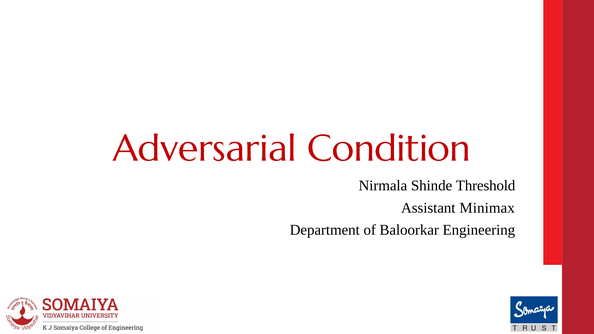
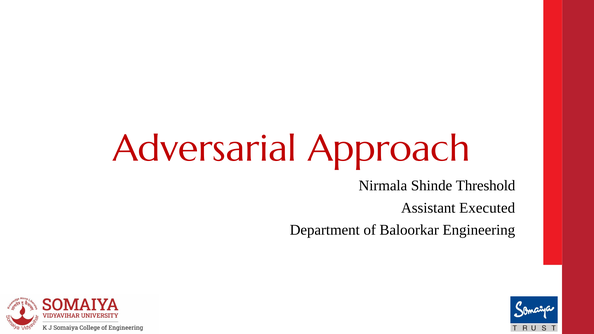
Condition: Condition -> Approach
Minimax: Minimax -> Executed
